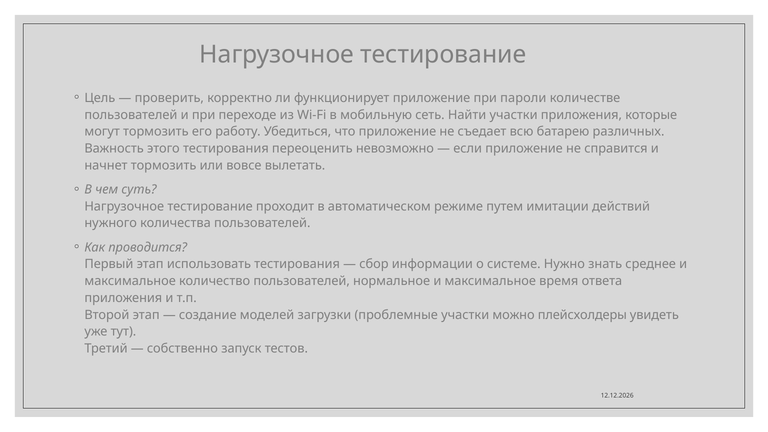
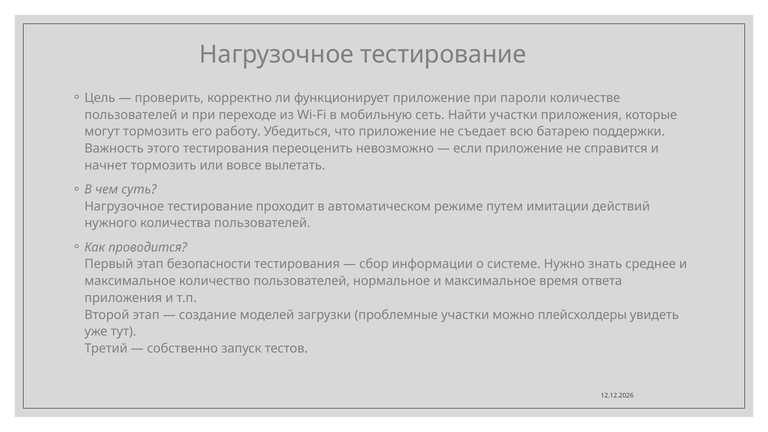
различных: различных -> поддержки
использовать: использовать -> безопасности
